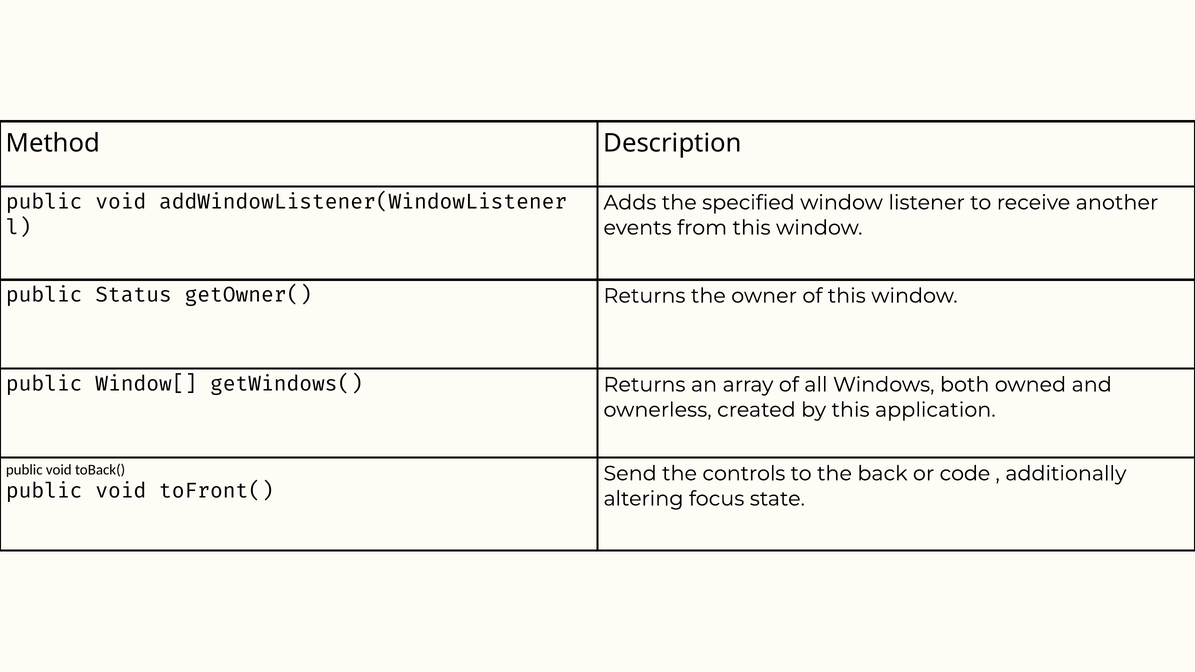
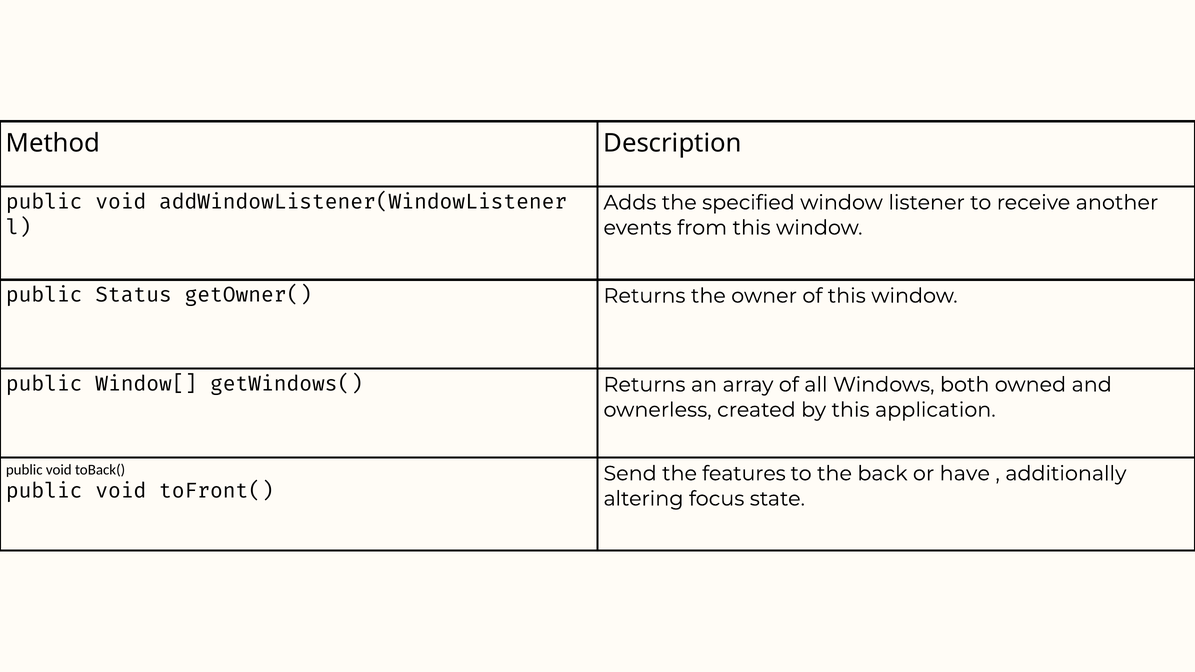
controls: controls -> features
code: code -> have
